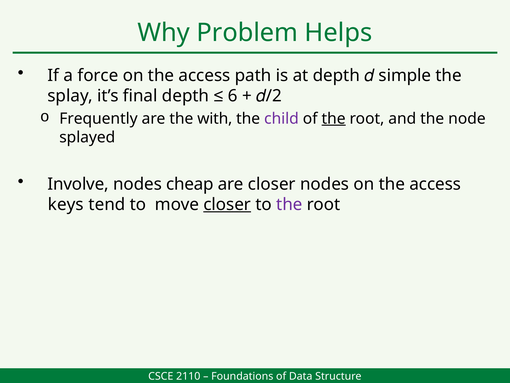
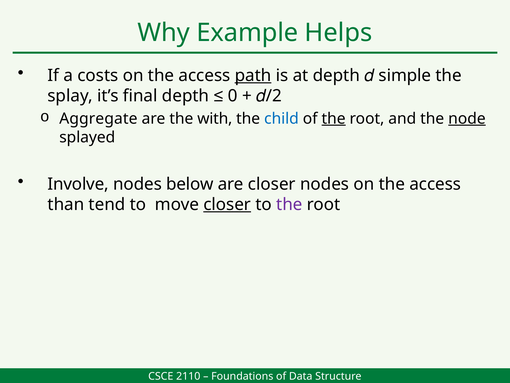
Problem: Problem -> Example
force: force -> costs
path underline: none -> present
6: 6 -> 0
Frequently: Frequently -> Aggregate
child colour: purple -> blue
node underline: none -> present
cheap: cheap -> below
keys: keys -> than
